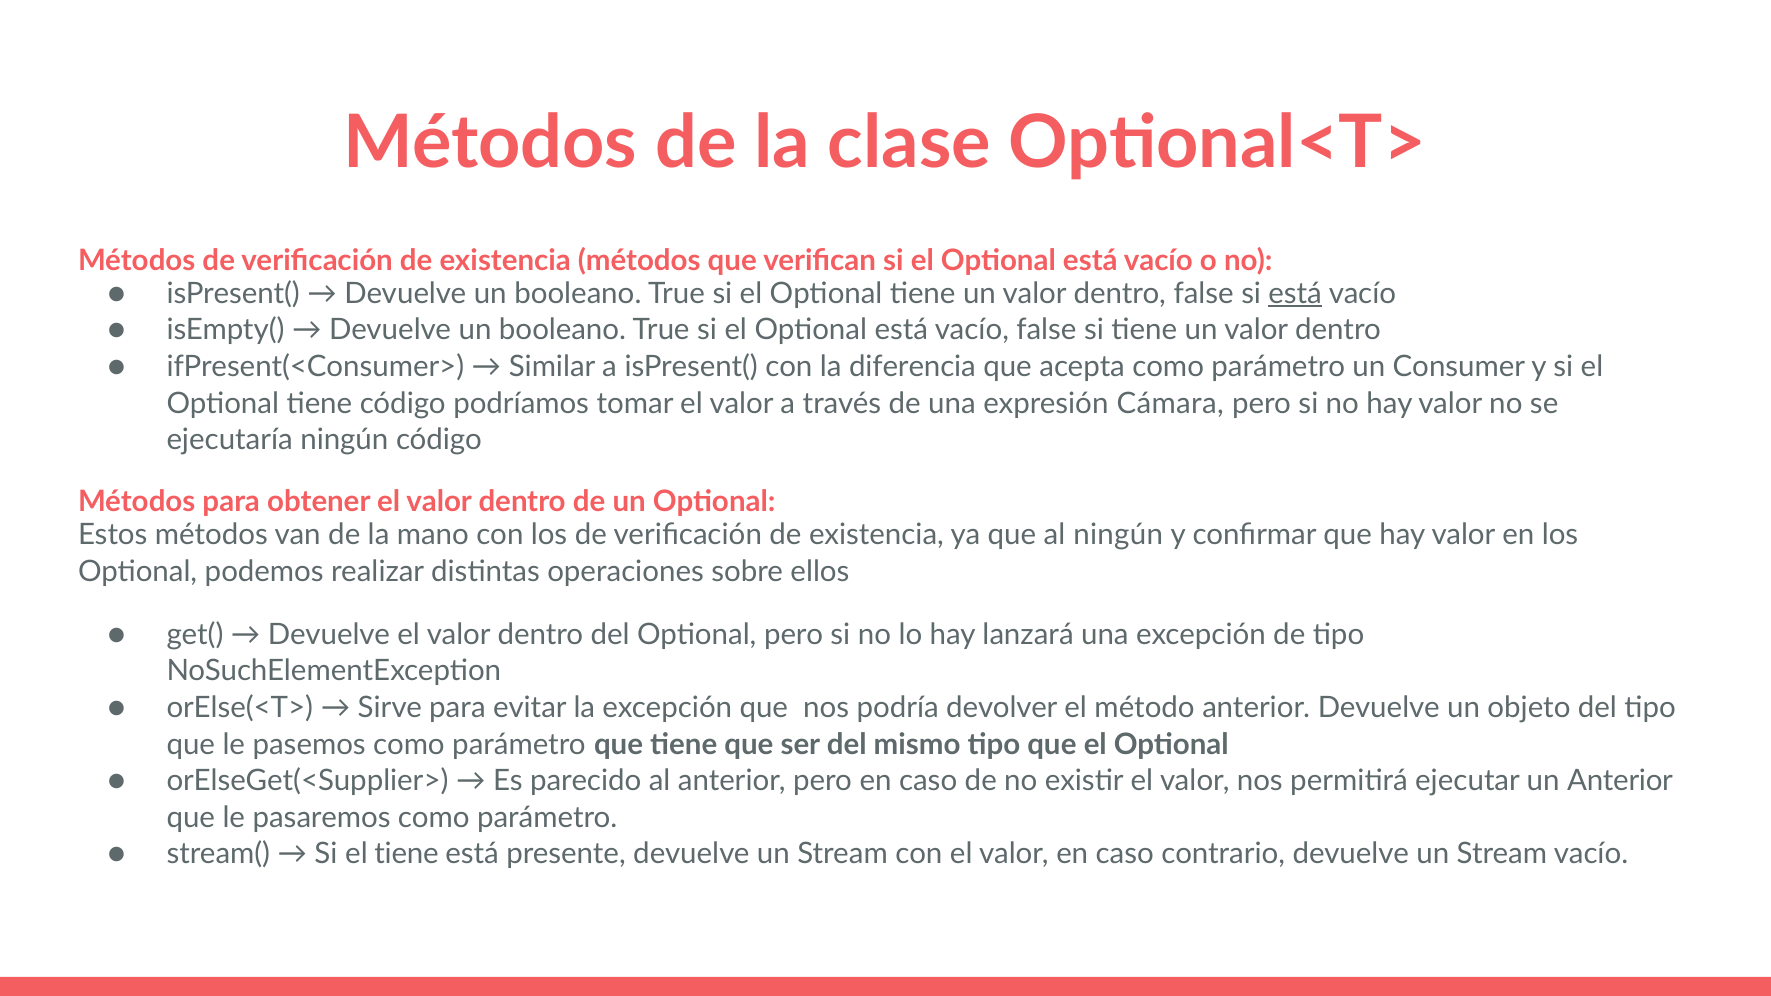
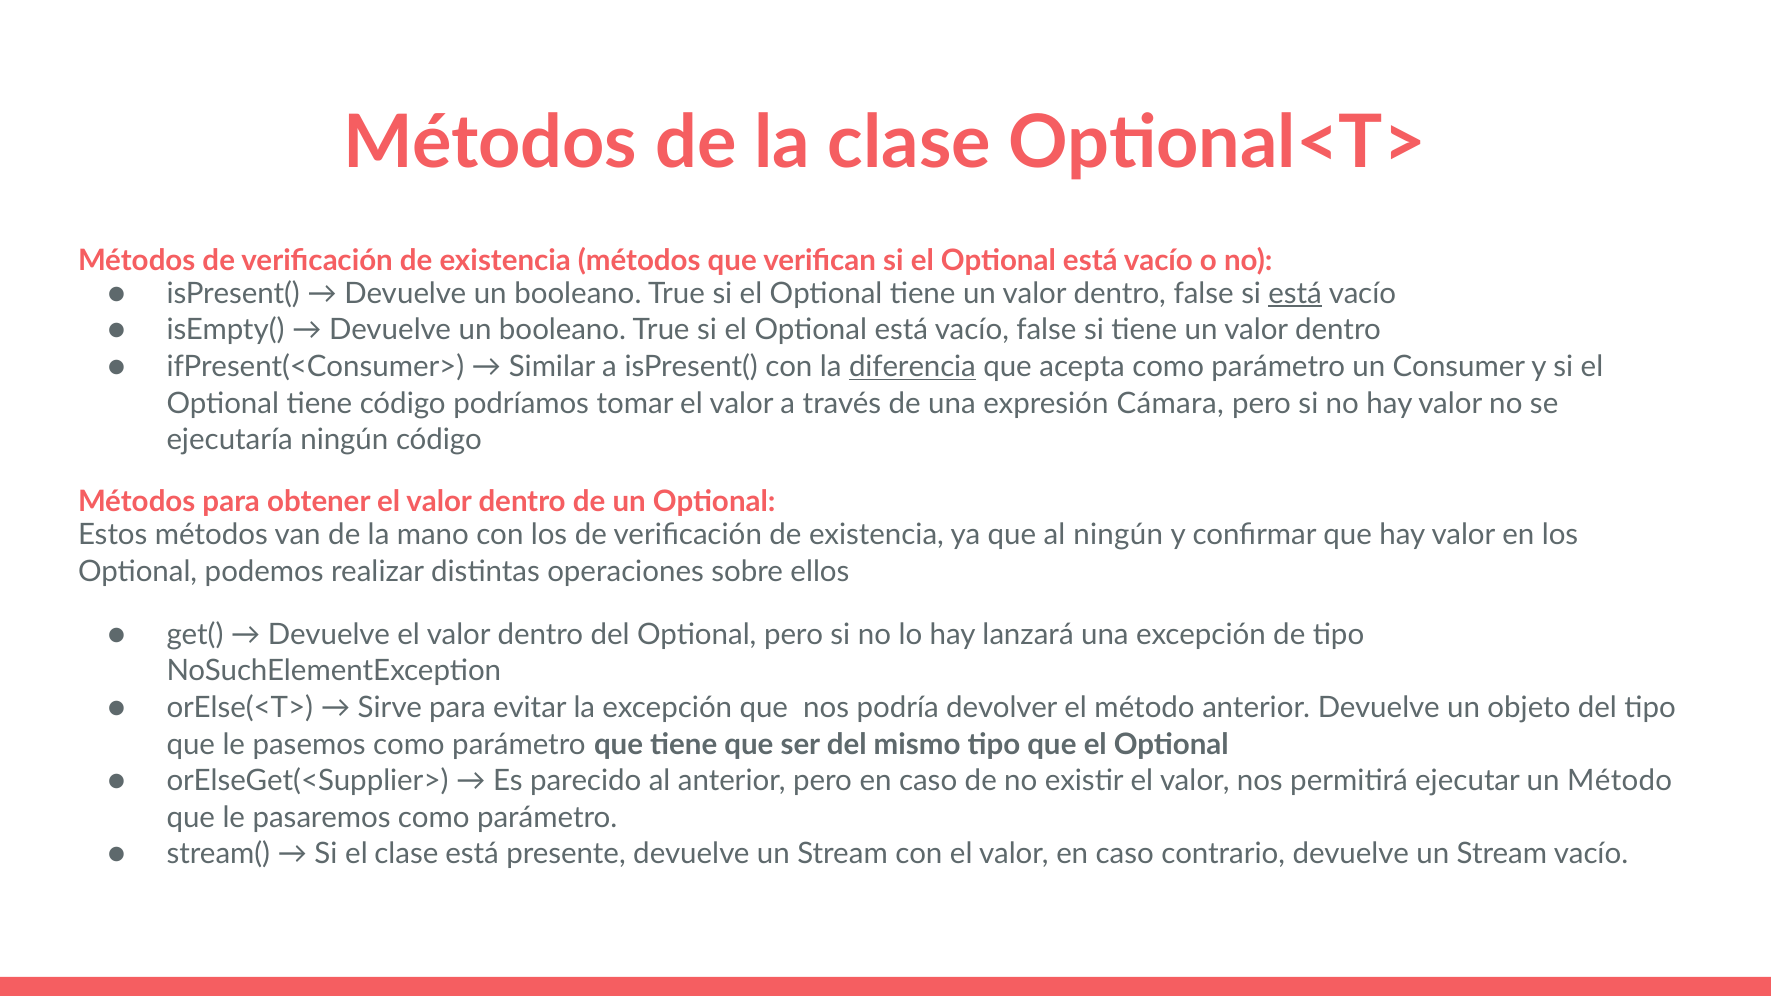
diferencia underline: none -> present
un Anterior: Anterior -> Método
el tiene: tiene -> clase
